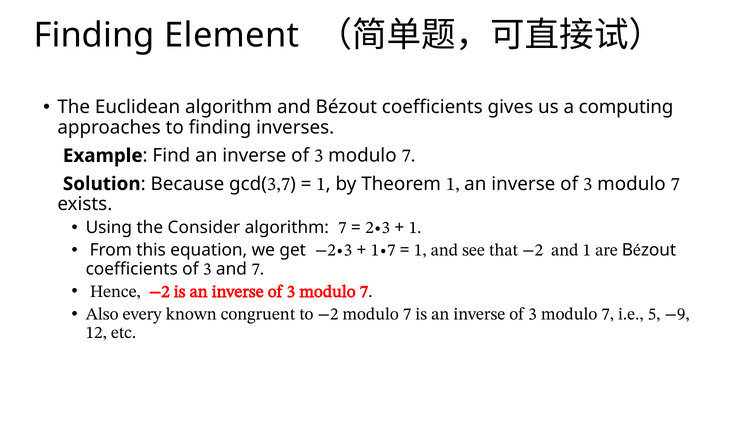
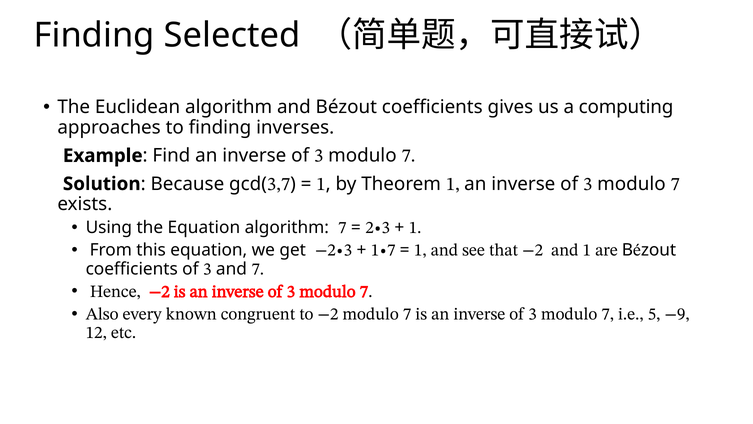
Element: Element -> Selected
the Consider: Consider -> Equation
